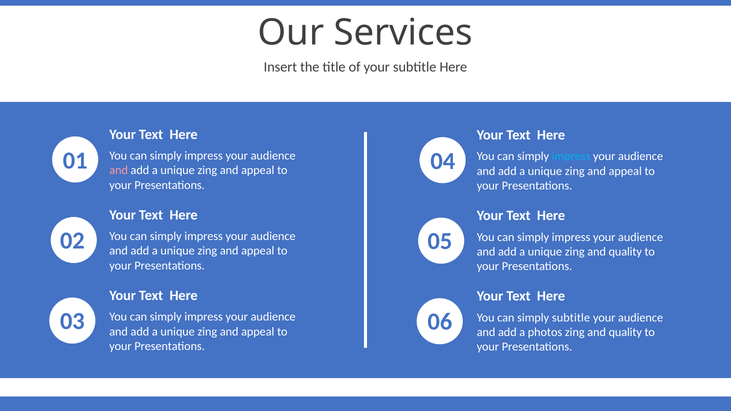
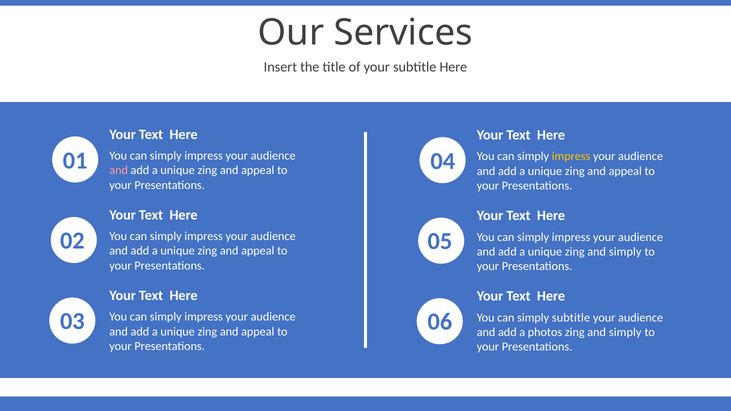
impress at (571, 157) colour: light blue -> yellow
unique zing and quality: quality -> simply
quality at (625, 332): quality -> simply
